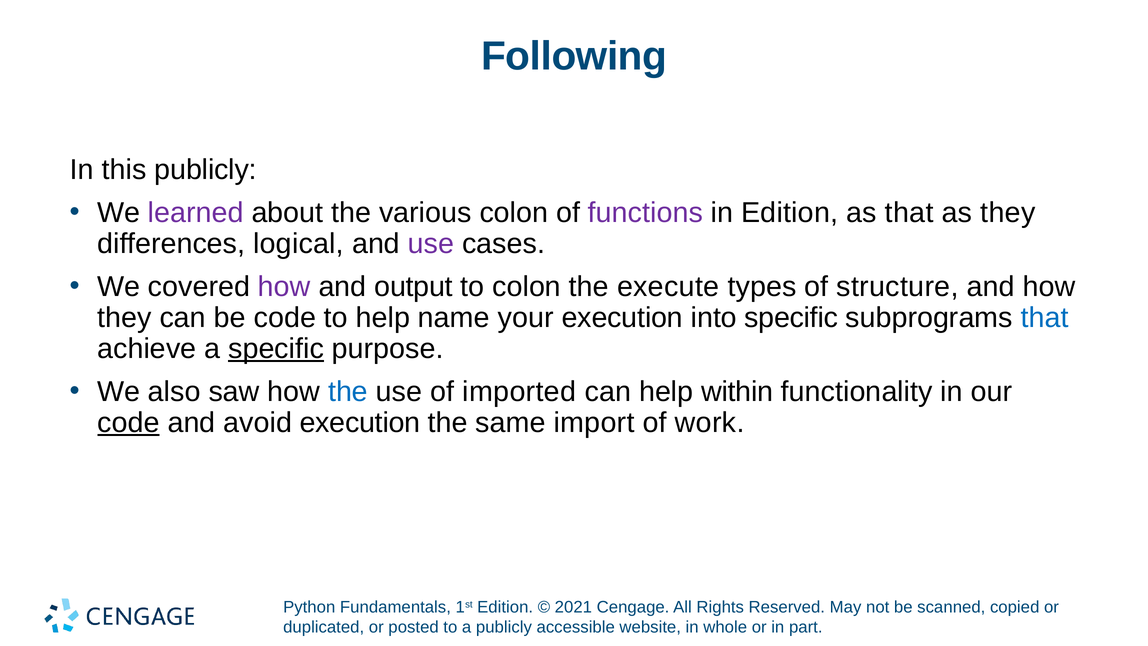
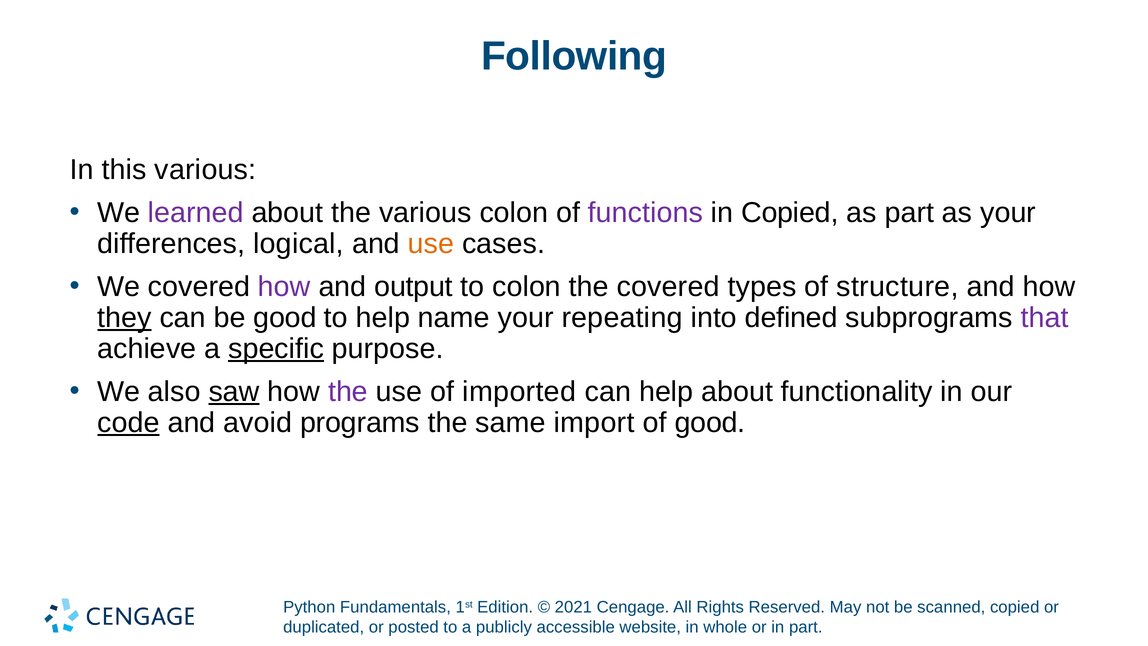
this publicly: publicly -> various
in Edition: Edition -> Copied
as that: that -> part
as they: they -> your
use at (431, 244) colour: purple -> orange
the execute: execute -> covered
they at (125, 317) underline: none -> present
be code: code -> good
your execution: execution -> repeating
into specific: specific -> defined
that at (1045, 317) colour: blue -> purple
saw underline: none -> present
the at (348, 391) colour: blue -> purple
help within: within -> about
avoid execution: execution -> programs
of work: work -> good
